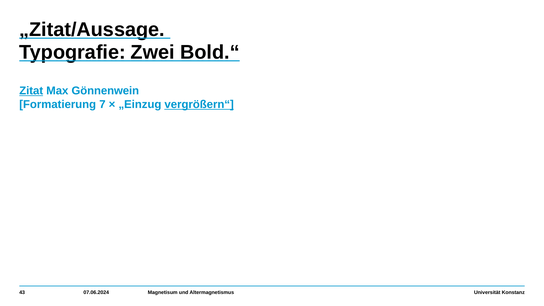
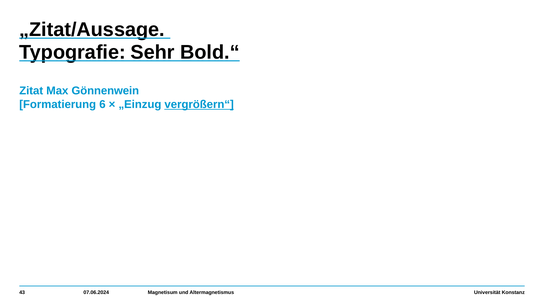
Zwei: Zwei -> Sehr
Zitat underline: present -> none
7: 7 -> 6
